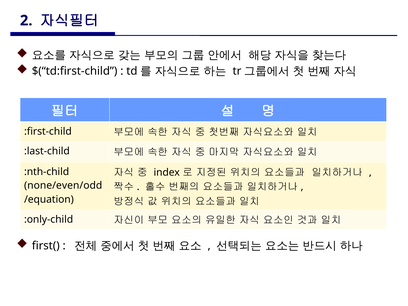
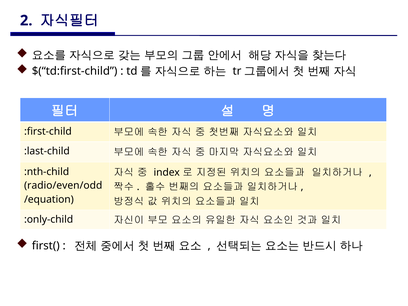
none/even/odd: none/even/odd -> radio/even/odd
